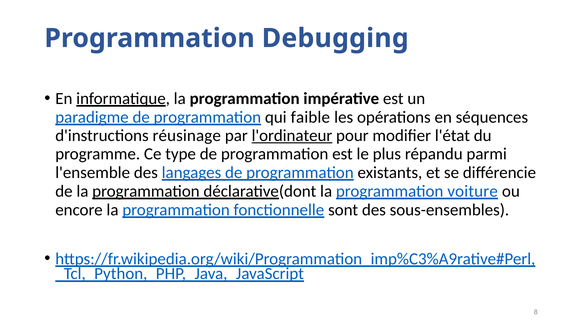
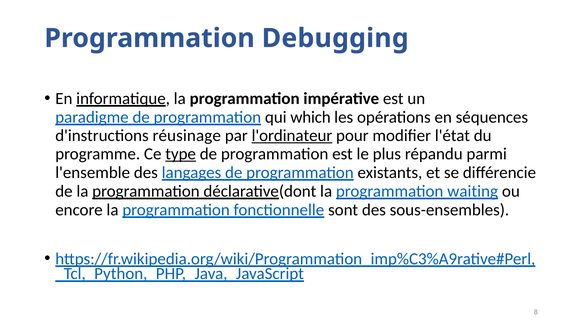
faible: faible -> which
type underline: none -> present
voiture: voiture -> waiting
